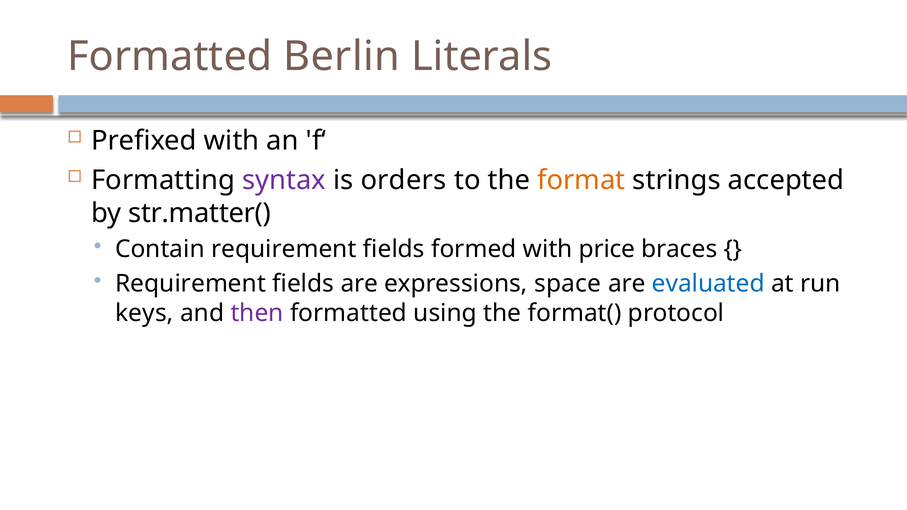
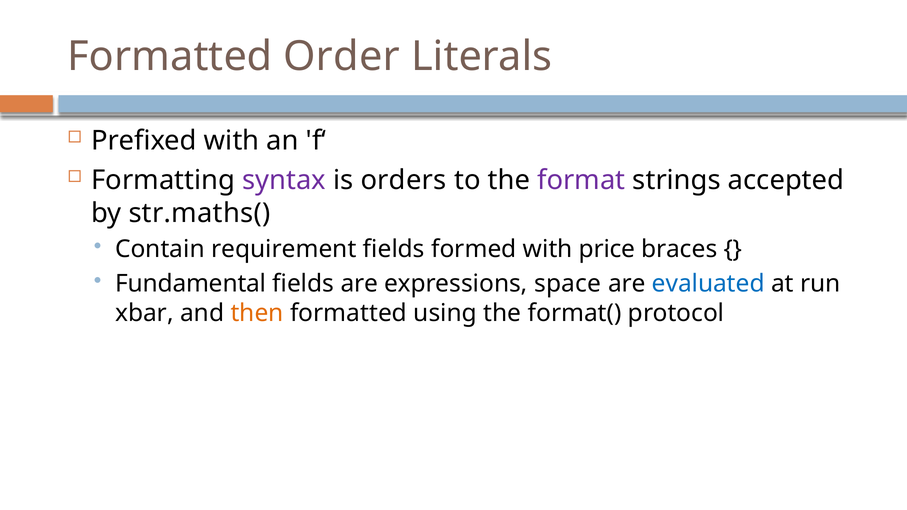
Berlin: Berlin -> Order
format colour: orange -> purple
str.matter(: str.matter( -> str.maths(
Requirement at (191, 284): Requirement -> Fundamental
keys: keys -> xbar
then colour: purple -> orange
